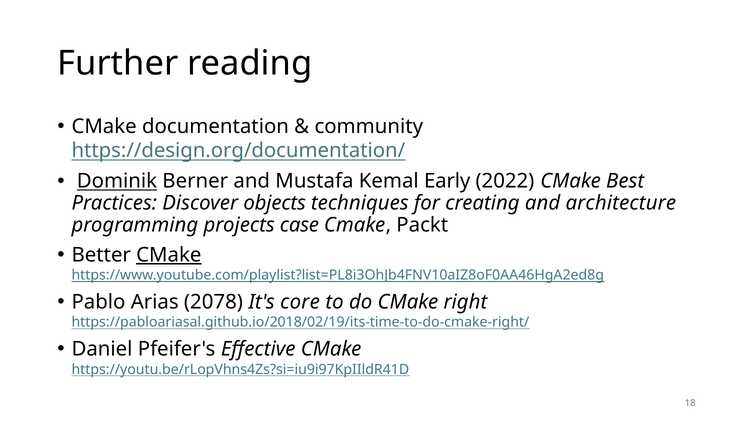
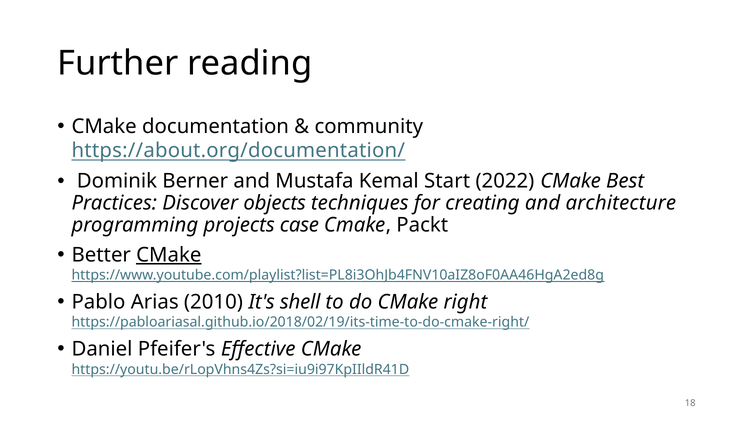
https://design.org/documentation/: https://design.org/documentation/ -> https://about.org/documentation/
Dominik underline: present -> none
Early: Early -> Start
2078: 2078 -> 2010
core: core -> shell
